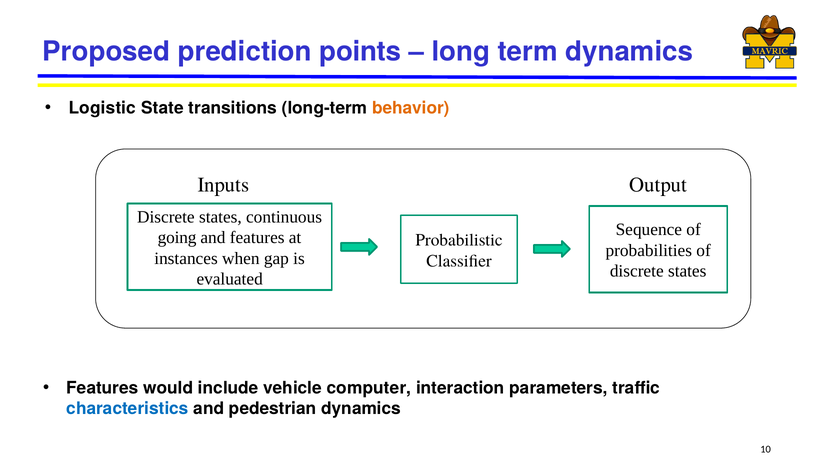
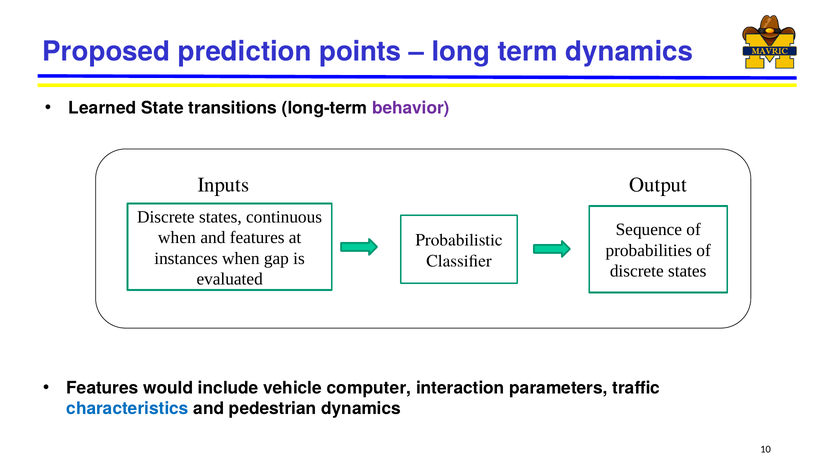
Logistic: Logistic -> Learned
behavior colour: orange -> purple
going at (177, 238): going -> when
